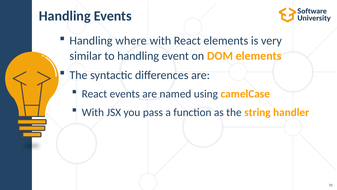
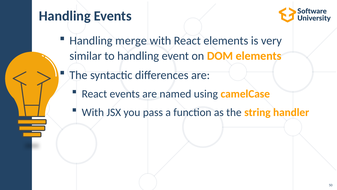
where: where -> merge
